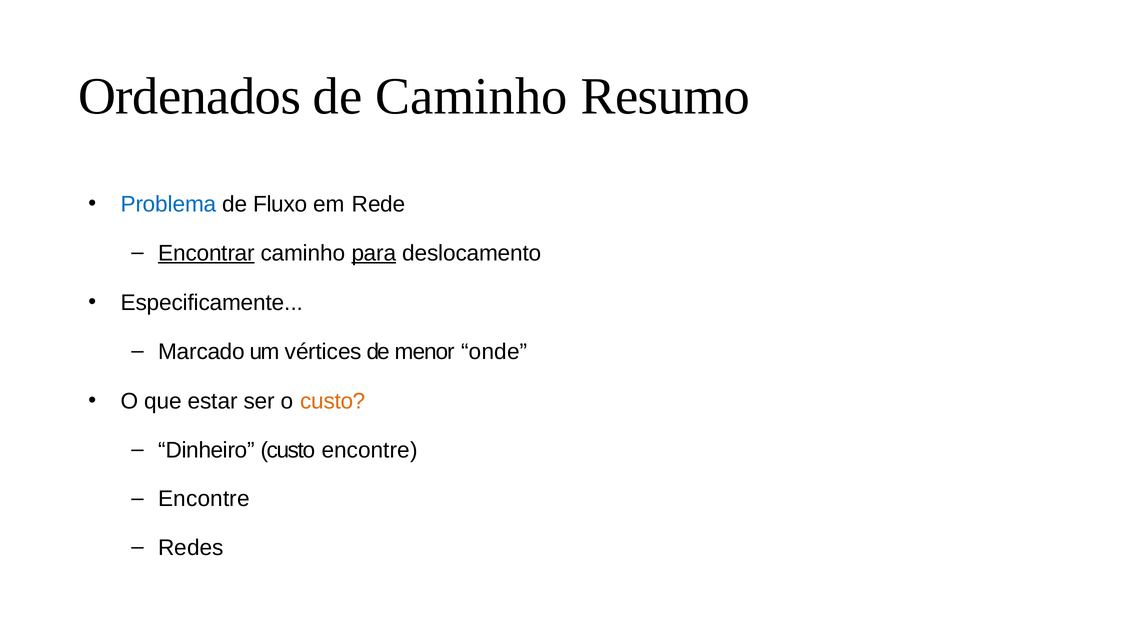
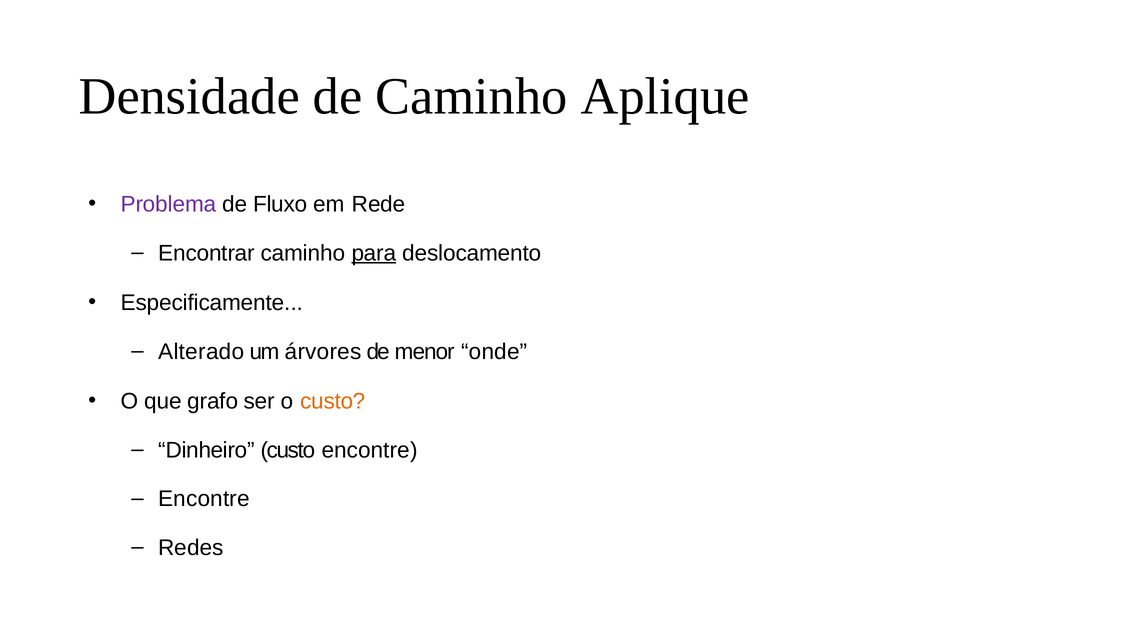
Ordenados: Ordenados -> Densidade
Resumo: Resumo -> Aplique
Problema colour: blue -> purple
Encontrar underline: present -> none
Marcado: Marcado -> Alterado
vértices: vértices -> árvores
estar: estar -> grafo
